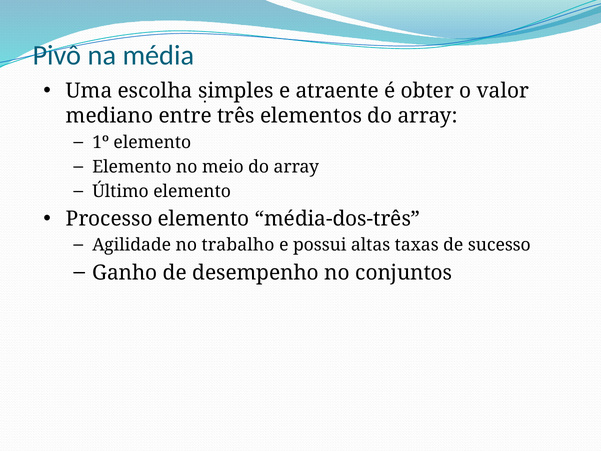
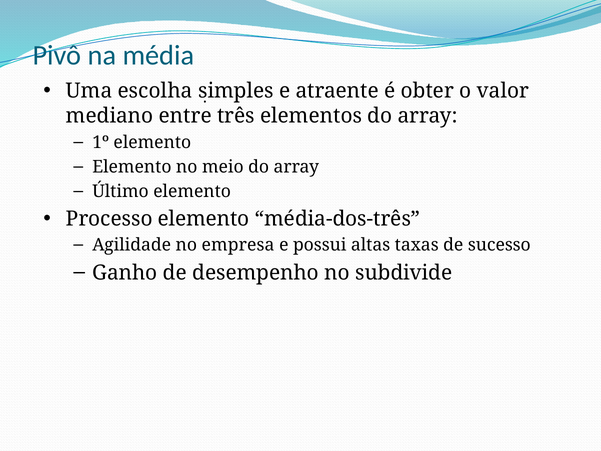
trabalho: trabalho -> empresa
conjuntos: conjuntos -> subdivide
